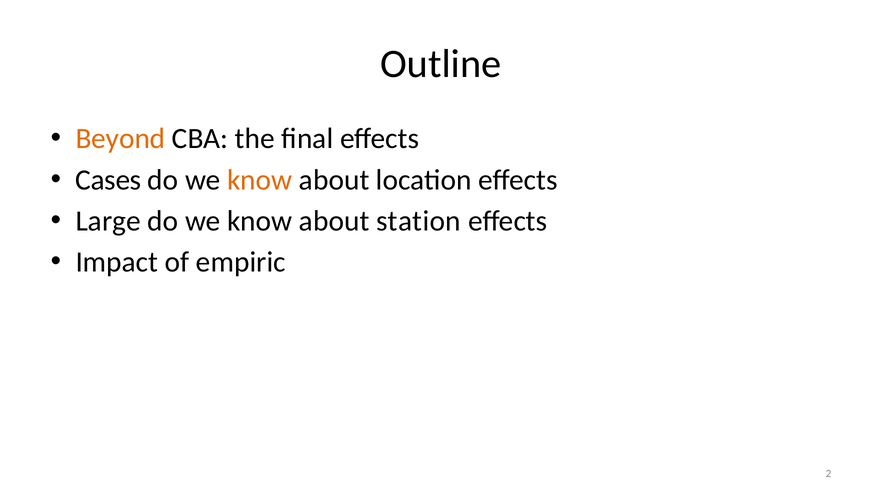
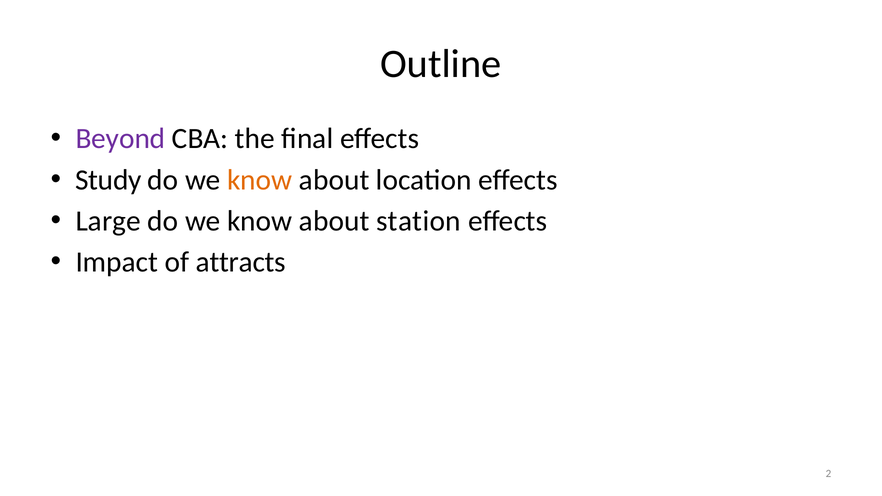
Beyond colour: orange -> purple
Cases: Cases -> Study
empiric: empiric -> attracts
